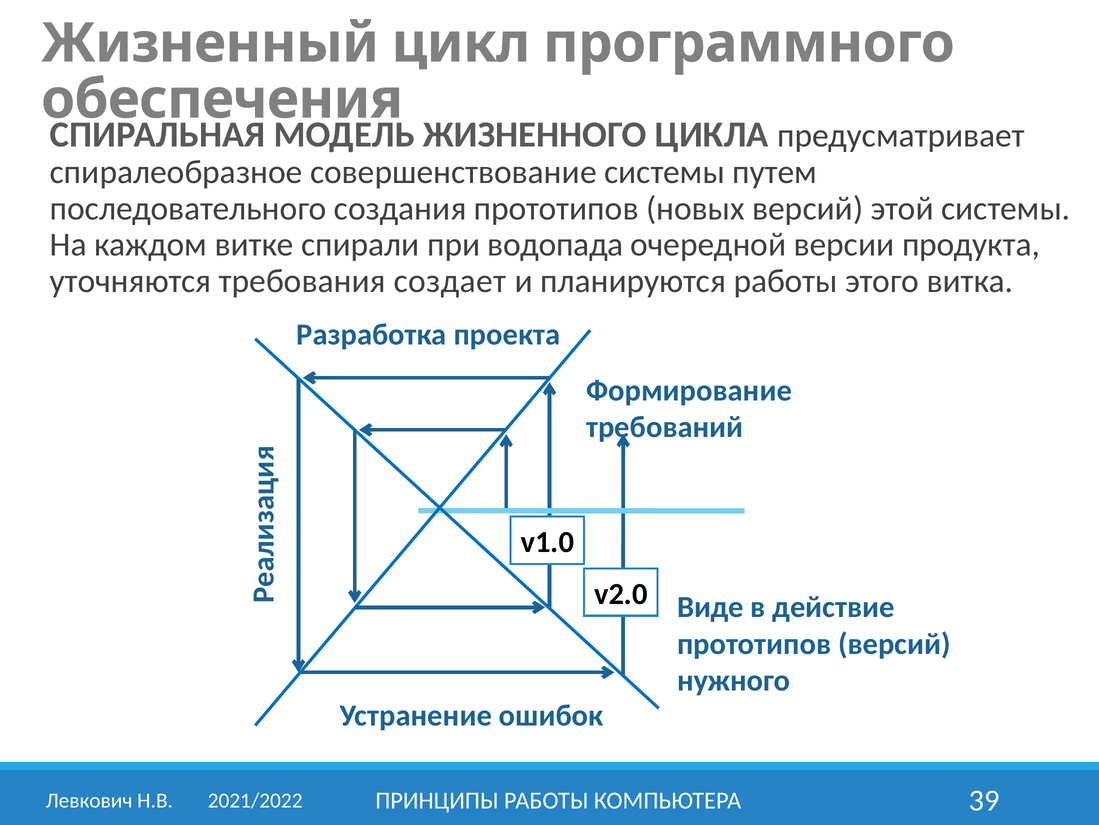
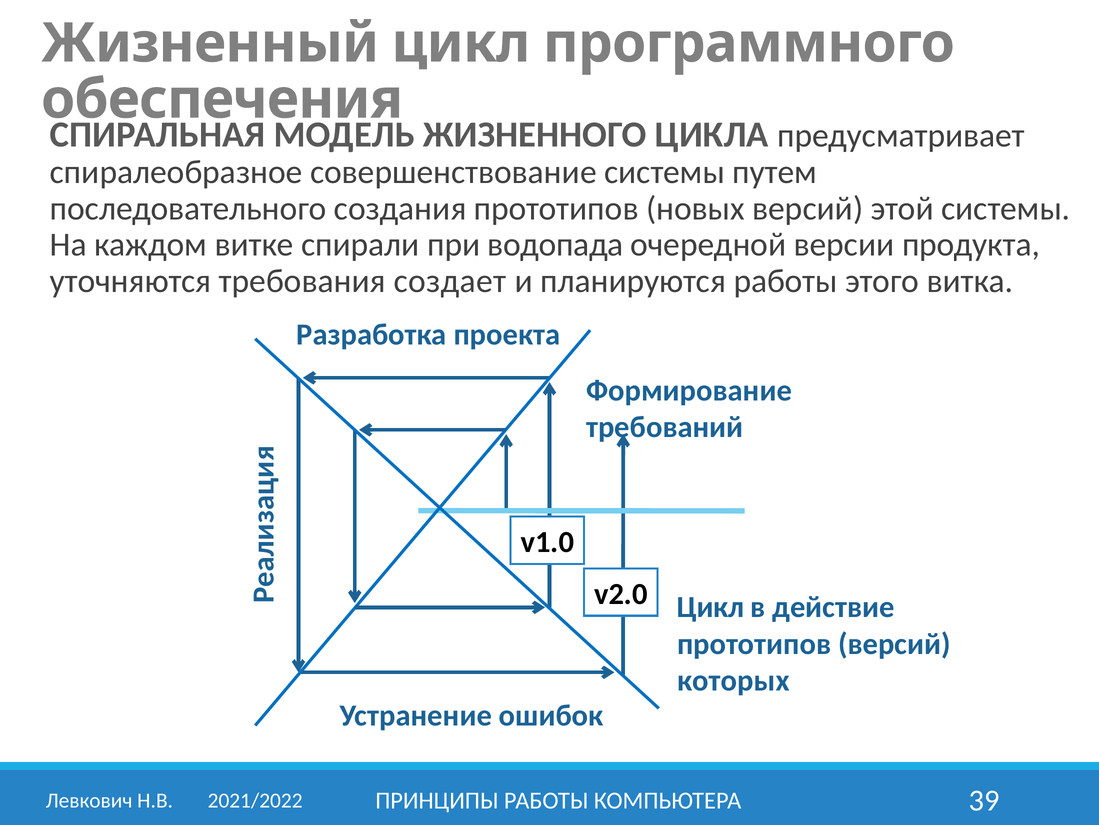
Виде at (710, 607): Виде -> Цикл
нужного: нужного -> которых
